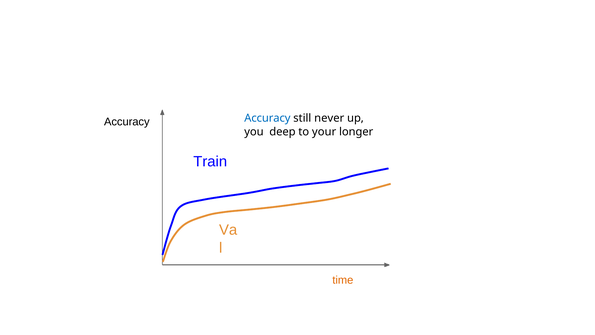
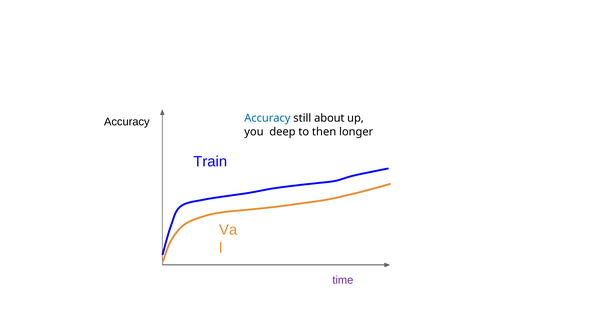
never: never -> about
your: your -> then
time colour: orange -> purple
